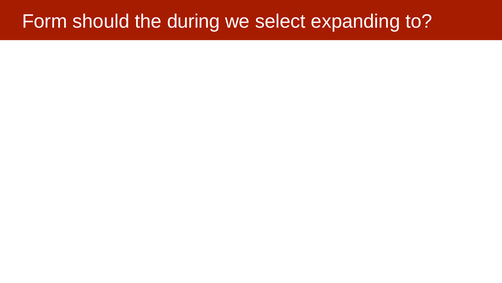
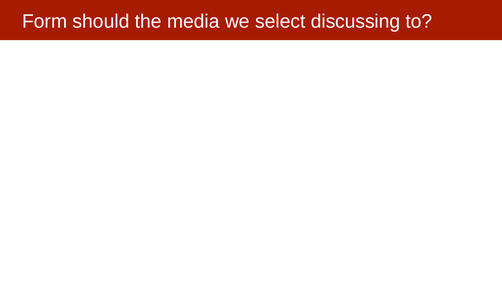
during: during -> media
expanding: expanding -> discussing
